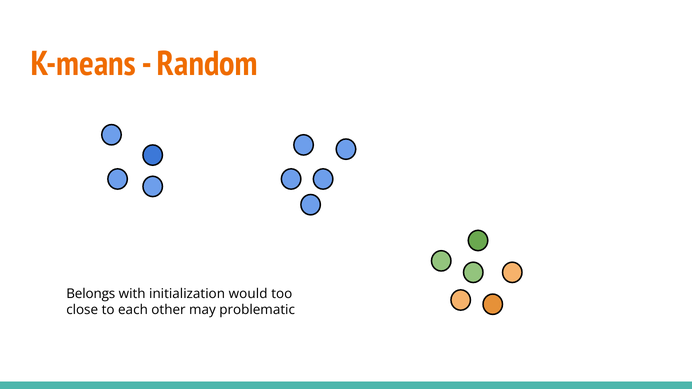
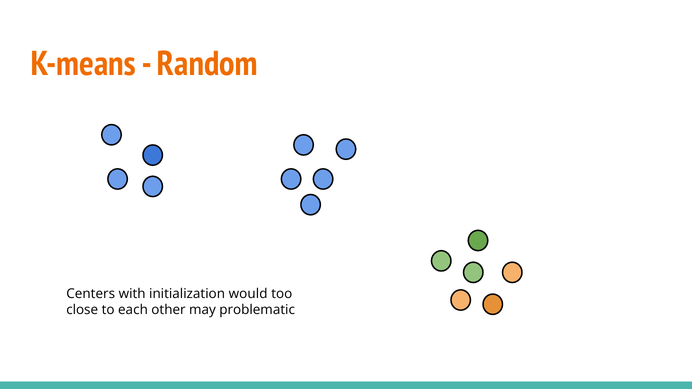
Belongs: Belongs -> Centers
